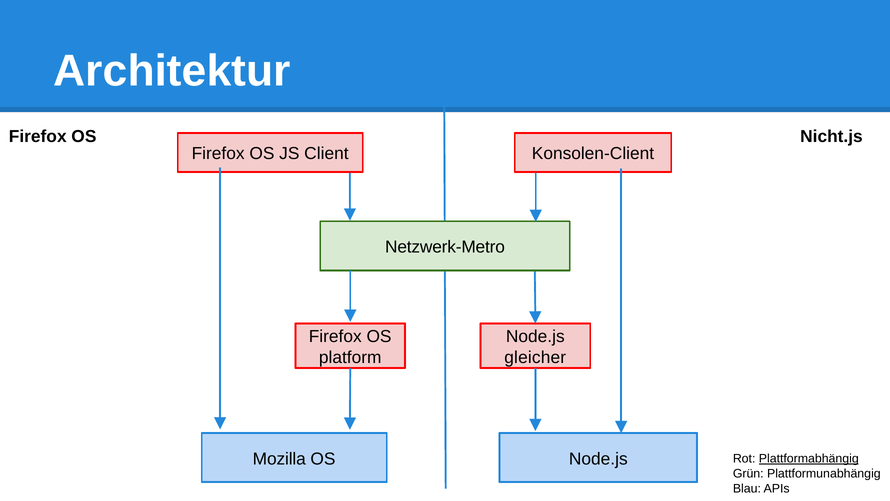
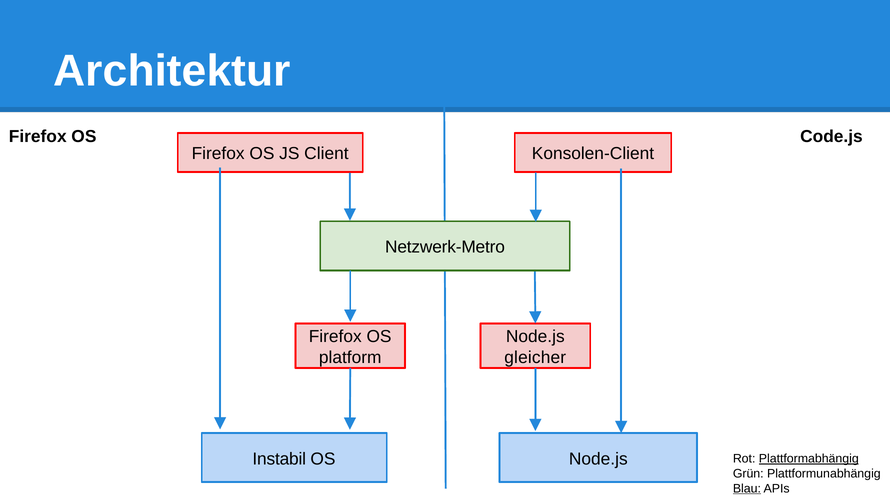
Nicht.js: Nicht.js -> Code.js
Mozilla: Mozilla -> Instabil
Blau underline: none -> present
